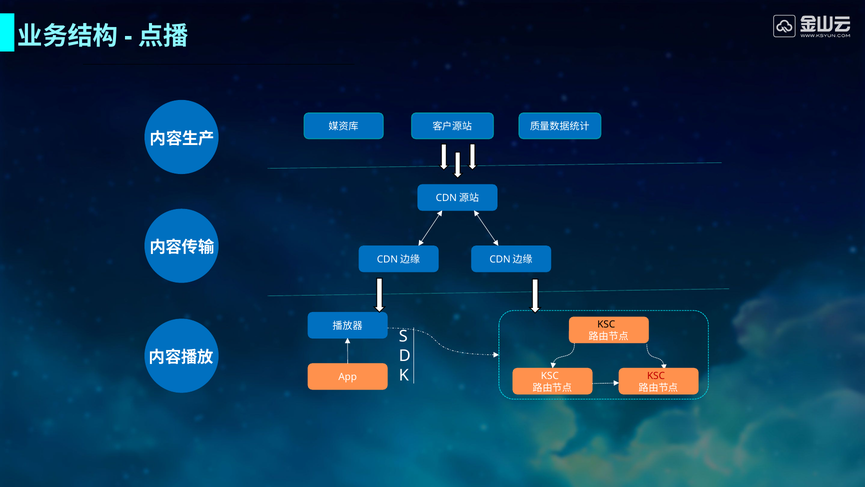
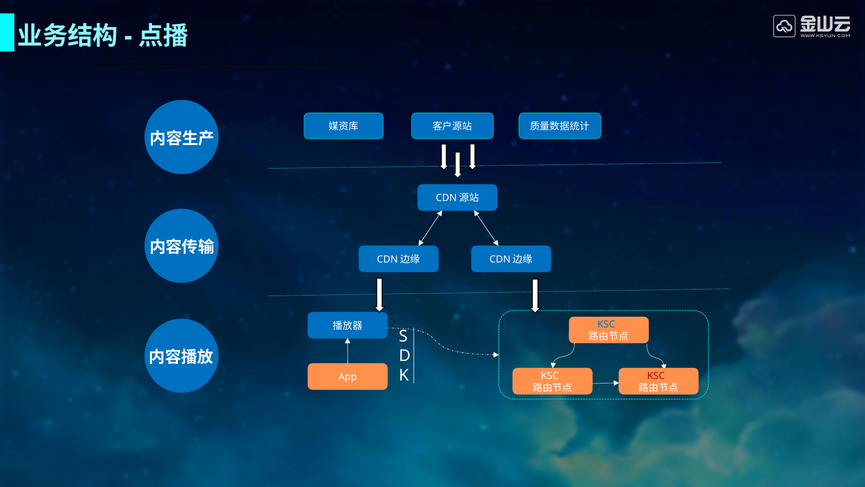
KSC at (606, 324) colour: black -> blue
